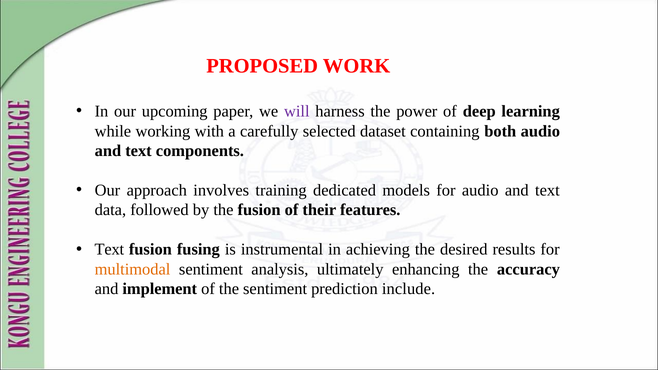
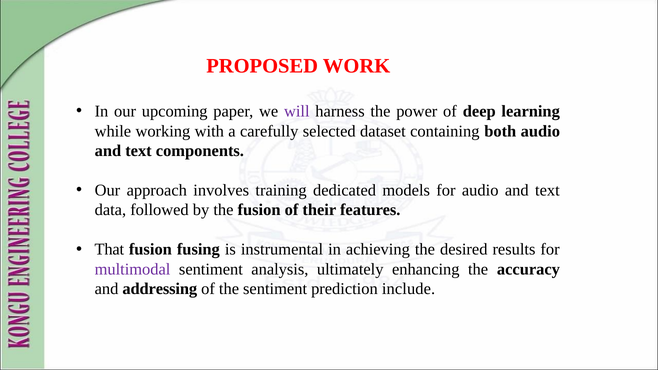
Text at (109, 250): Text -> That
multimodal colour: orange -> purple
implement: implement -> addressing
